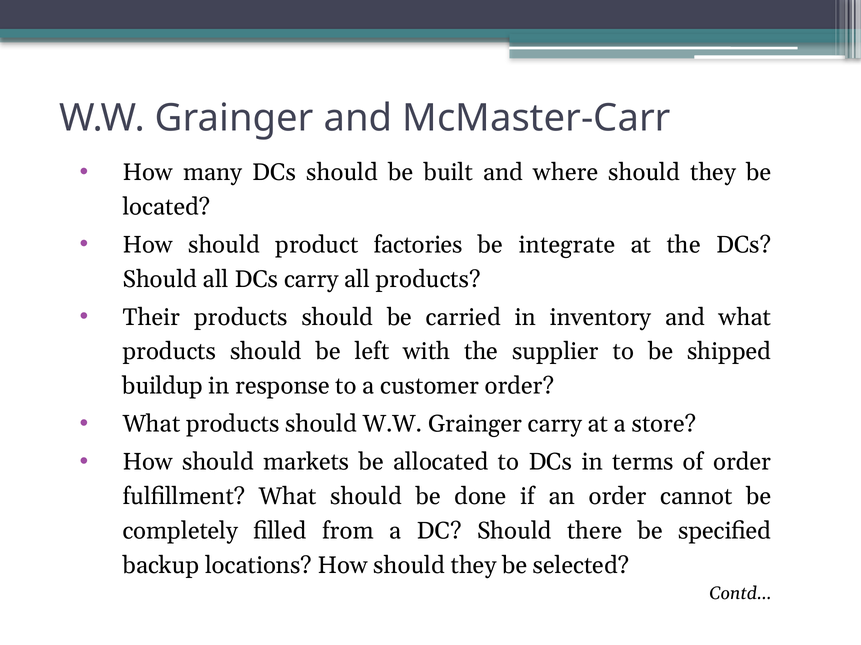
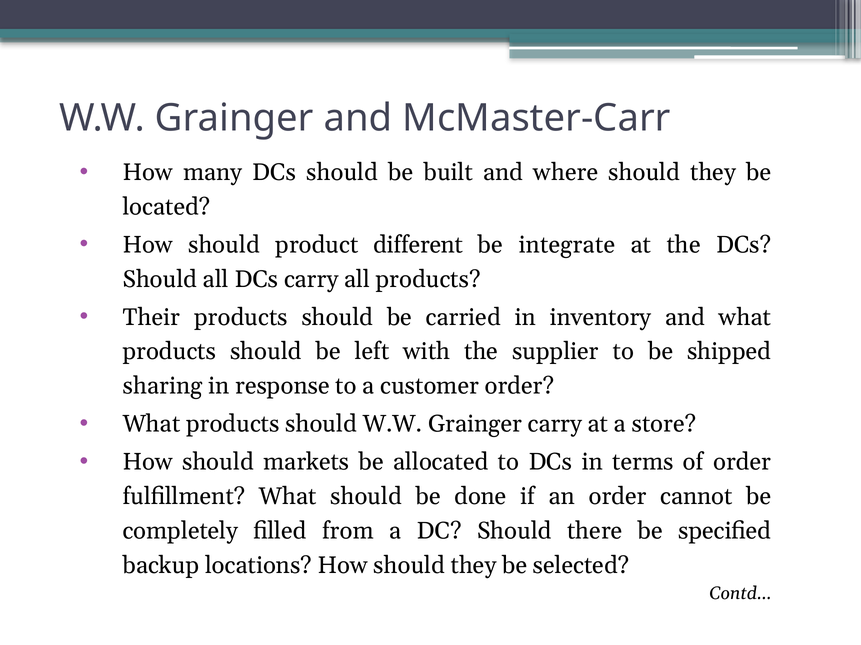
factories: factories -> different
buildup: buildup -> sharing
